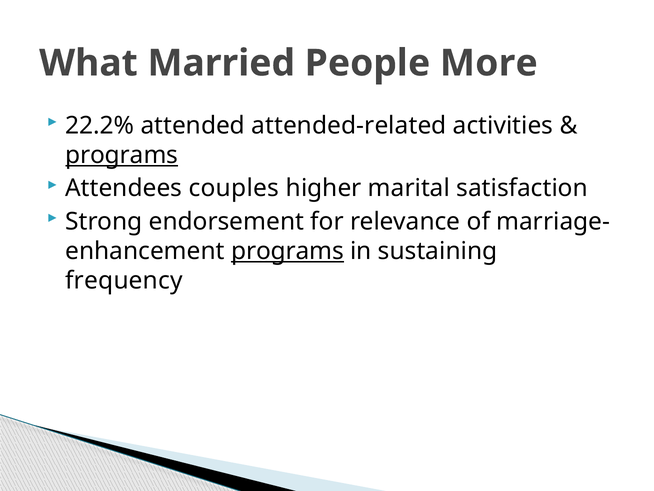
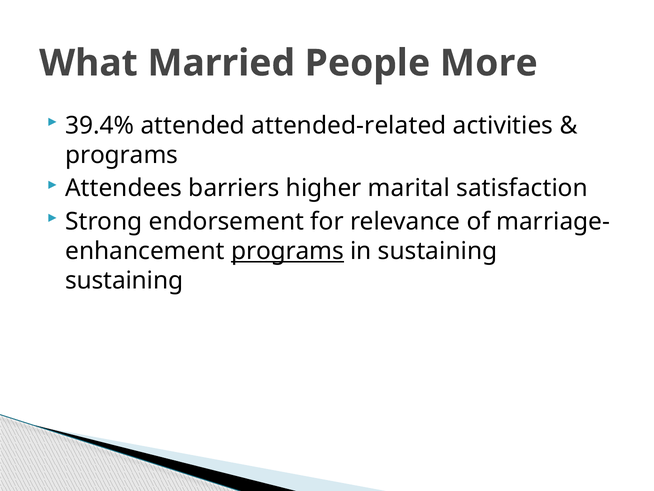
22.2%: 22.2% -> 39.4%
programs at (122, 155) underline: present -> none
couples: couples -> barriers
frequency at (124, 280): frequency -> sustaining
